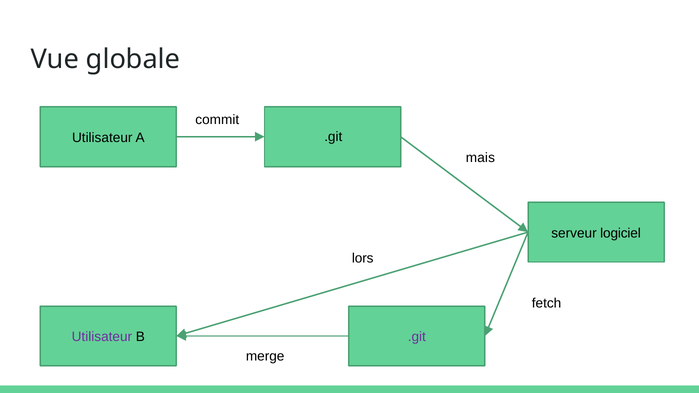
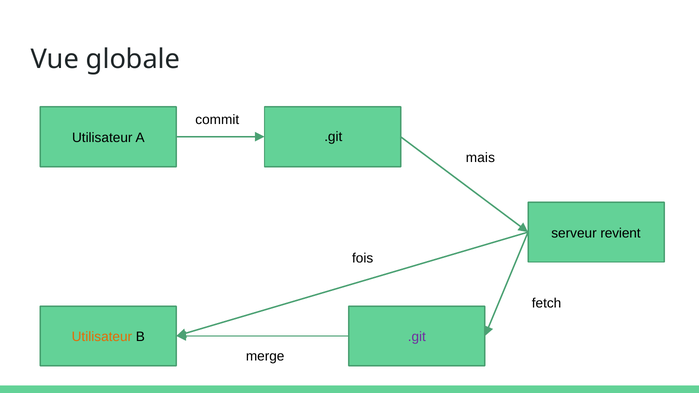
logiciel: logiciel -> revient
lors: lors -> fois
Utilisateur at (102, 337) colour: purple -> orange
